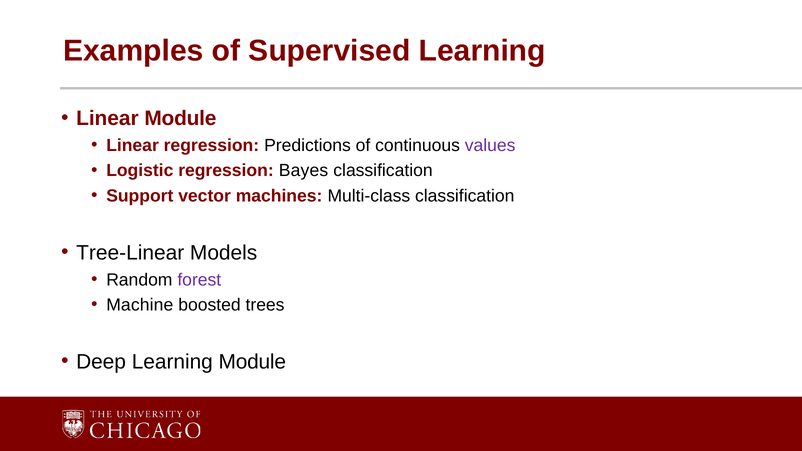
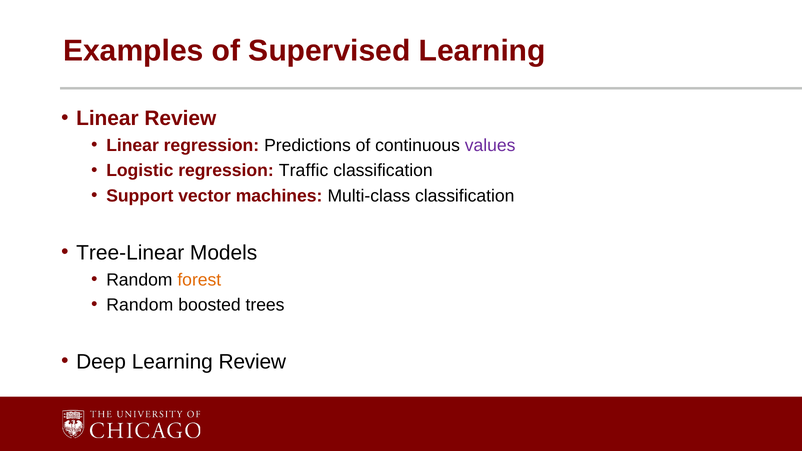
Linear Module: Module -> Review
Bayes: Bayes -> Traffic
forest colour: purple -> orange
Machine at (140, 305): Machine -> Random
Learning Module: Module -> Review
